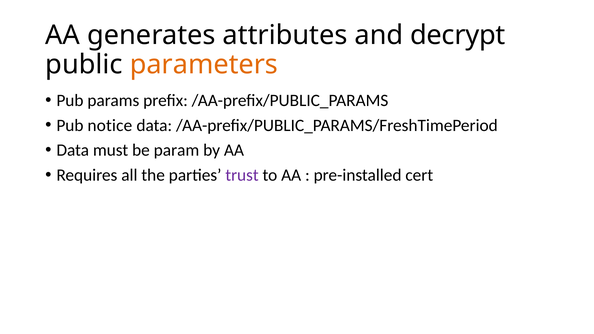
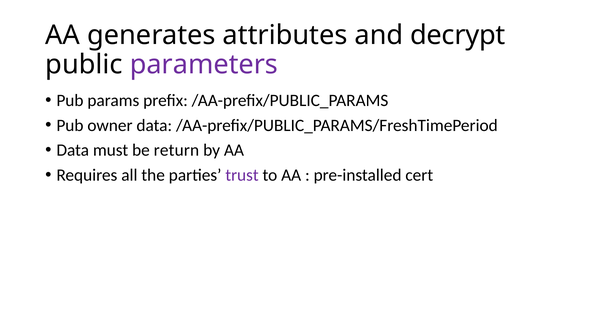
parameters colour: orange -> purple
notice: notice -> owner
param: param -> return
